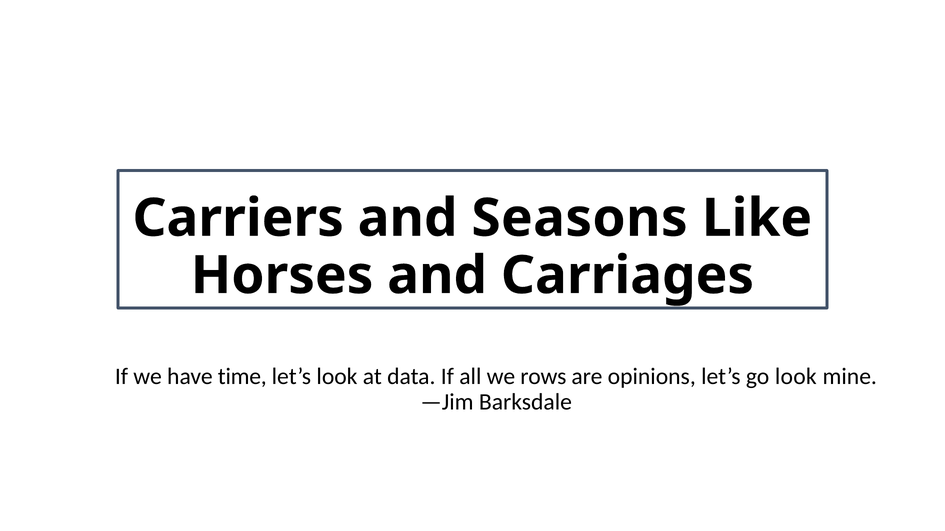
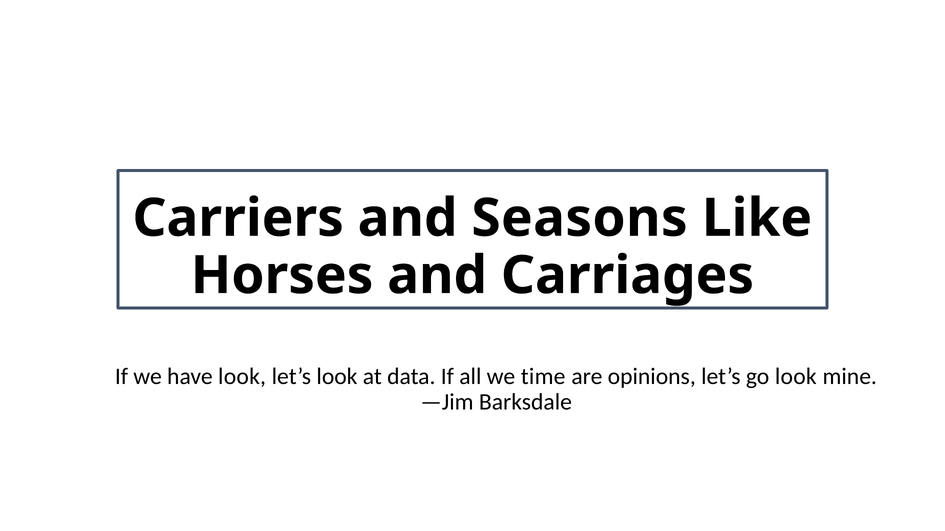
have time: time -> look
rows: rows -> time
